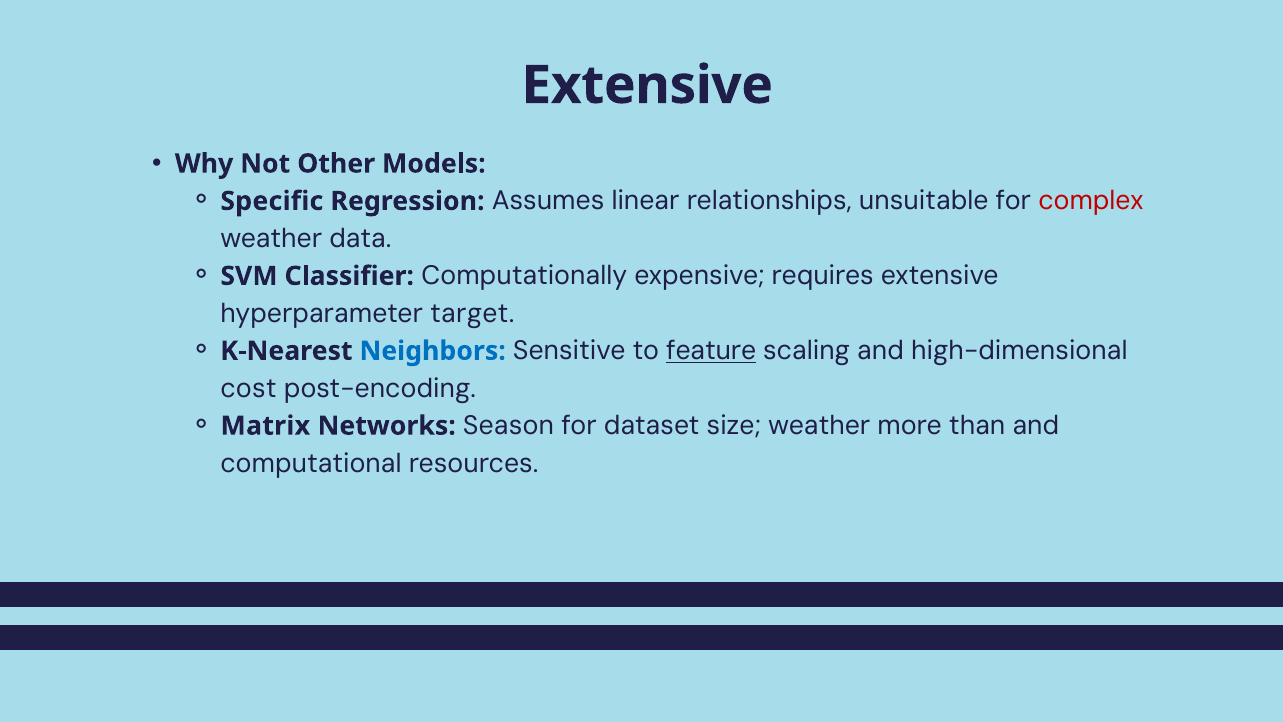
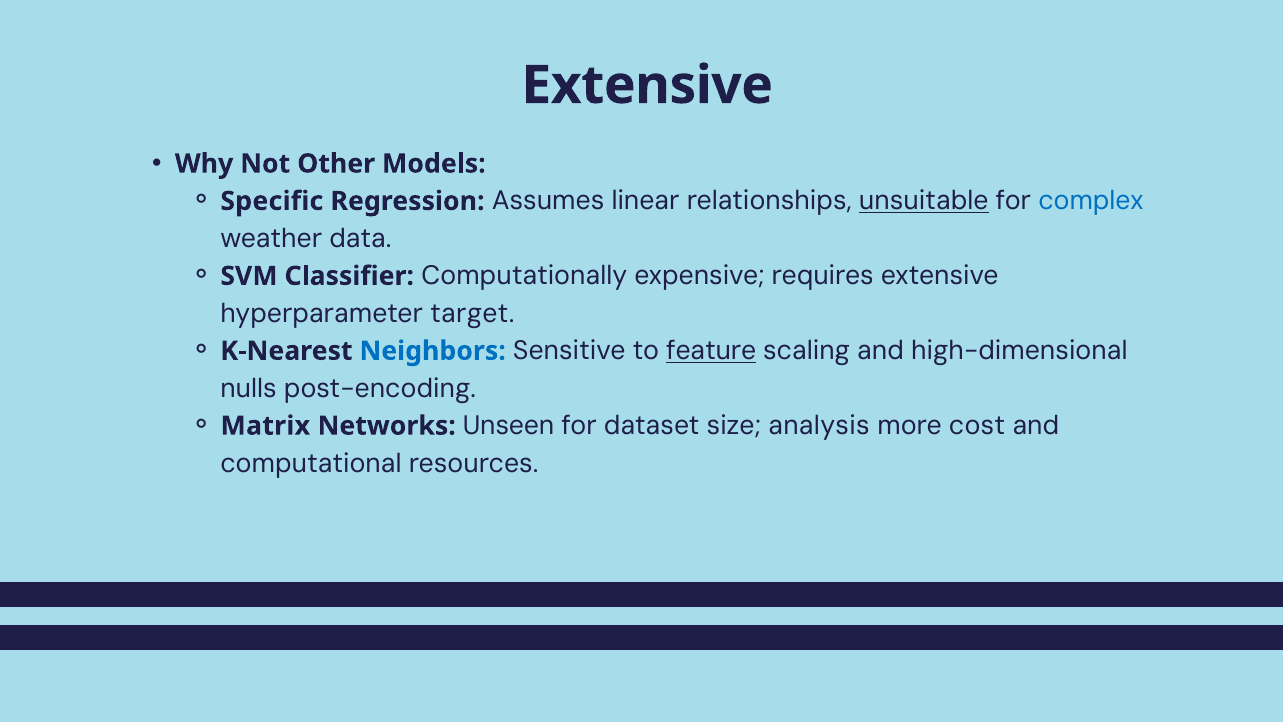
unsuitable underline: none -> present
complex colour: red -> blue
cost: cost -> nulls
Season: Season -> Unseen
size weather: weather -> analysis
than: than -> cost
